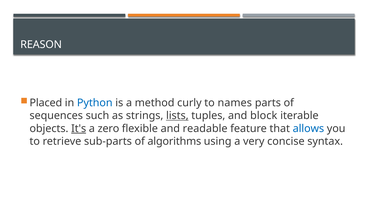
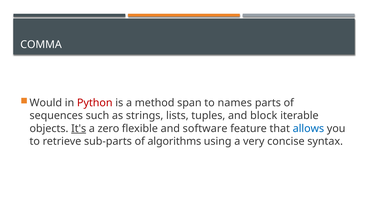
REASON: REASON -> COMMA
Placed: Placed -> Would
Python colour: blue -> red
curly: curly -> span
lists underline: present -> none
readable: readable -> software
